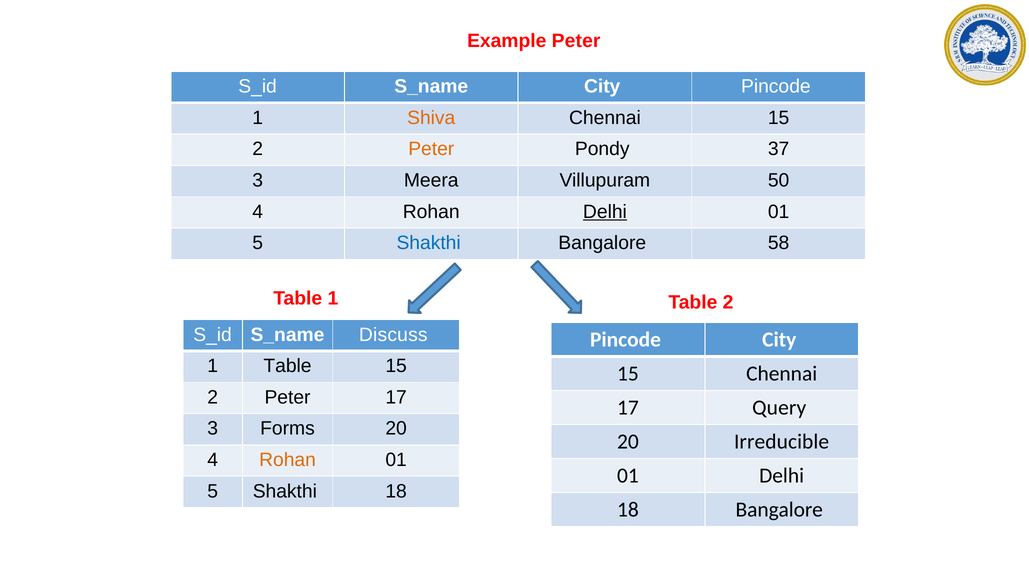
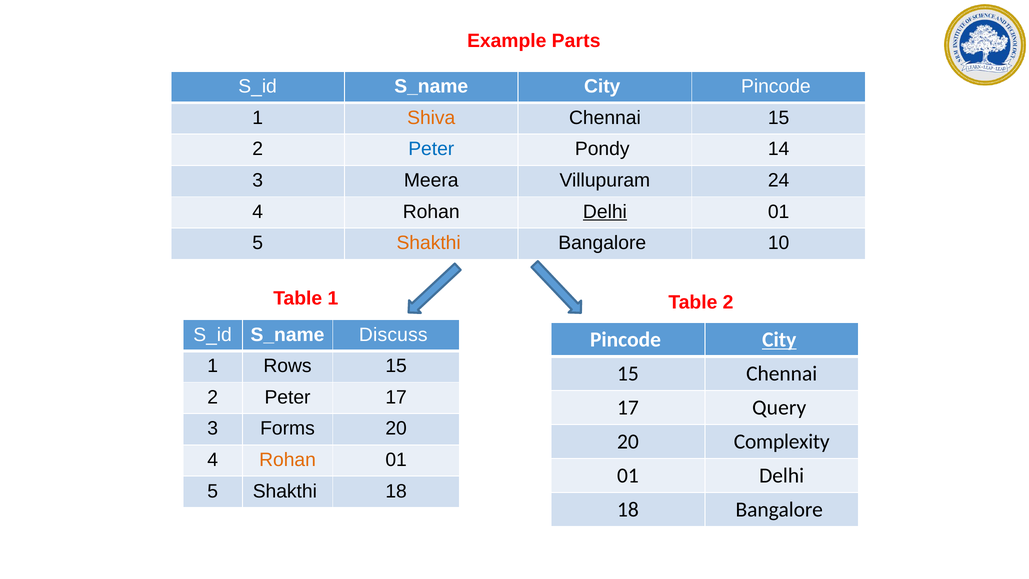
Example Peter: Peter -> Parts
Peter at (431, 149) colour: orange -> blue
37: 37 -> 14
50: 50 -> 24
Shakthi at (429, 243) colour: blue -> orange
58: 58 -> 10
City at (779, 340) underline: none -> present
Table at (288, 366): Table -> Rows
Irreducible: Irreducible -> Complexity
